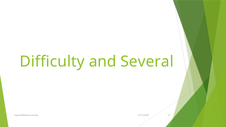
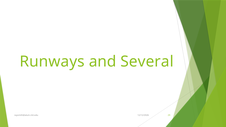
Difficulty: Difficulty -> Runways
